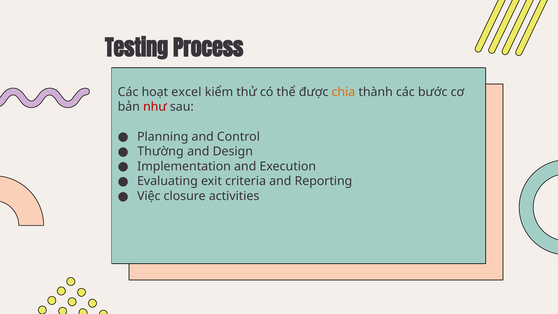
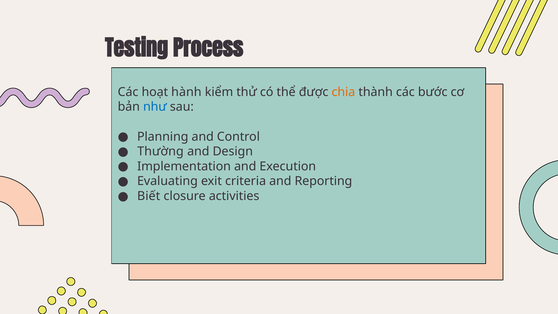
excel: excel -> hành
như colour: red -> blue
Việc: Việc -> Biết
